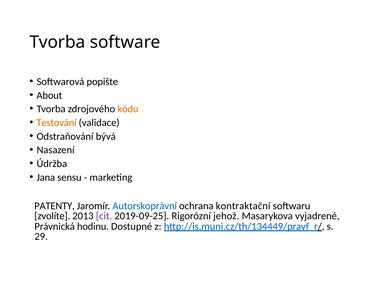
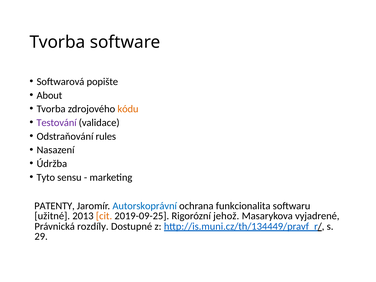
Testování colour: orange -> purple
bývá: bývá -> rules
Jana: Jana -> Tyto
kontraktační: kontraktační -> funkcionalita
zvolíte: zvolíte -> užitné
cit colour: purple -> orange
hodinu: hodinu -> rozdíly
